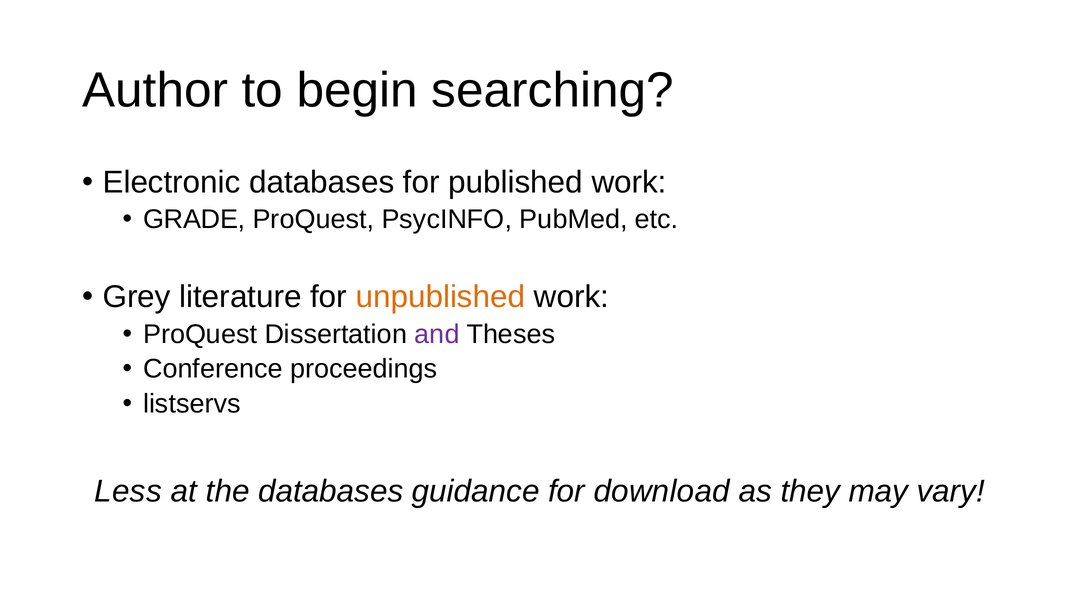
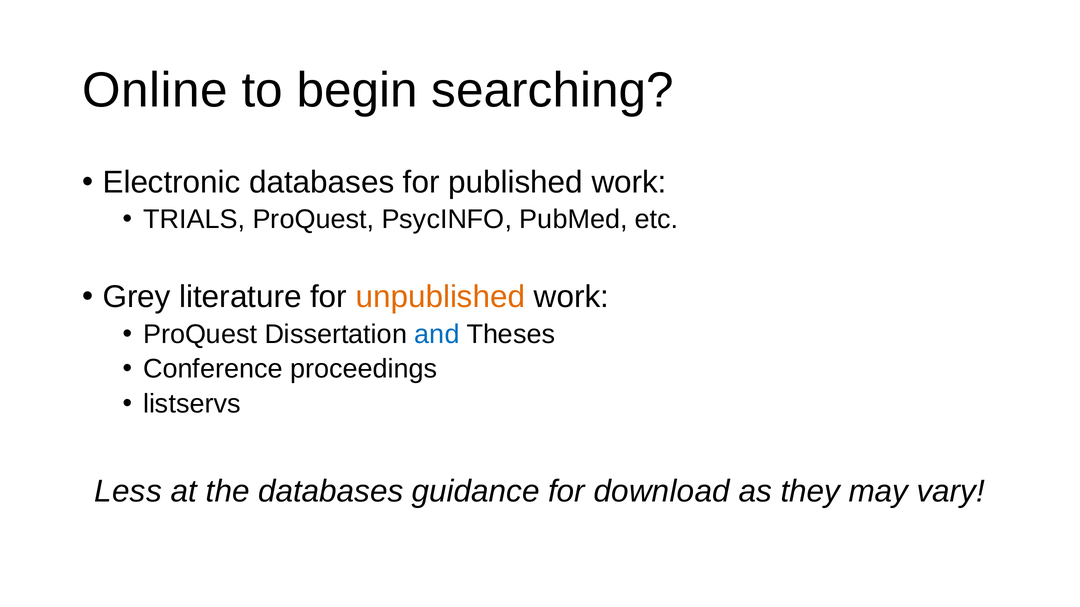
Author: Author -> Online
GRADE: GRADE -> TRIALS
and colour: purple -> blue
